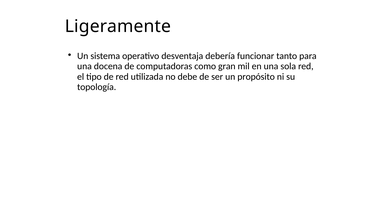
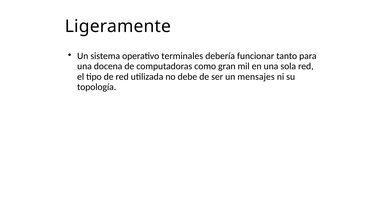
desventaja: desventaja -> terminales
propósito: propósito -> mensajes
